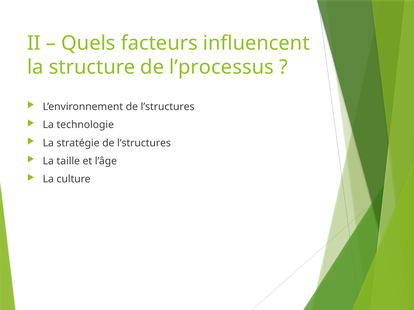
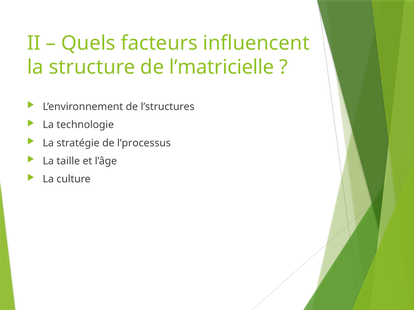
l’processus: l’processus -> l’matricielle
stratégie de l’structures: l’structures -> l’processus
